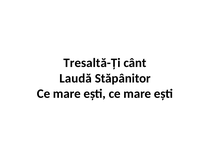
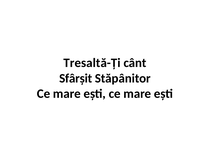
Laudă: Laudă -> Sfârșit
